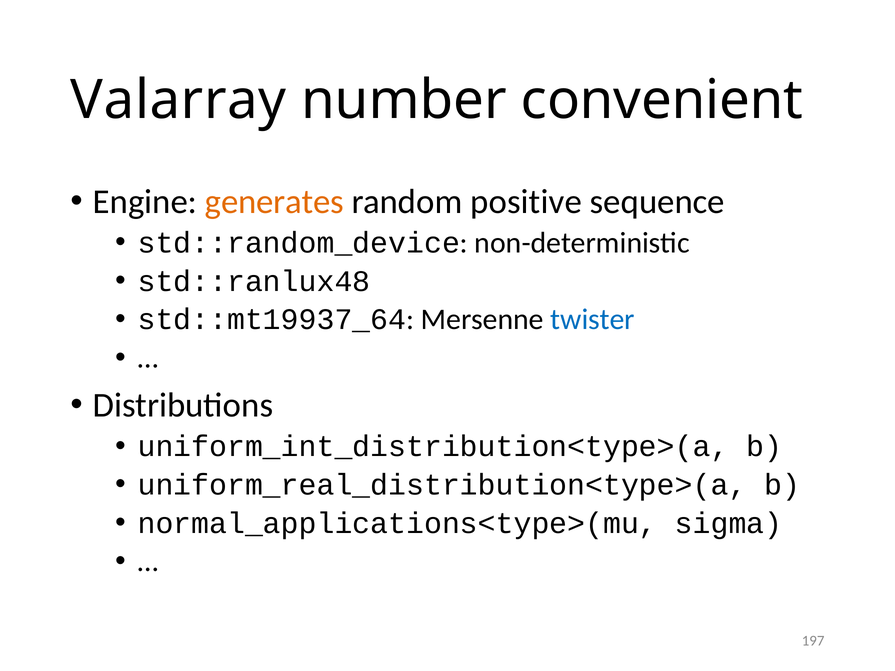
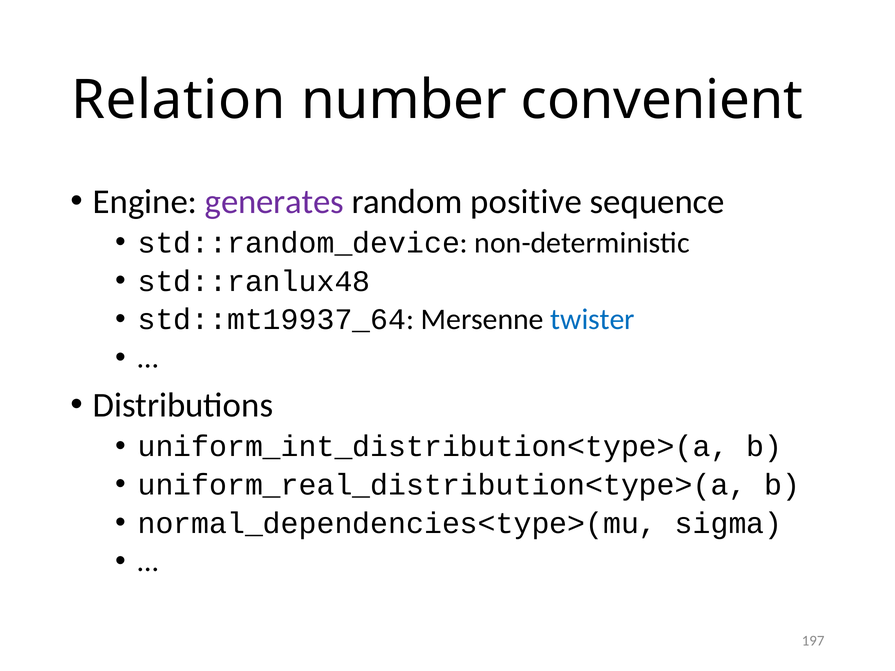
Valarray: Valarray -> Relation
generates colour: orange -> purple
normal_applications<type>(mu: normal_applications<type>(mu -> normal_dependencies<type>(mu
